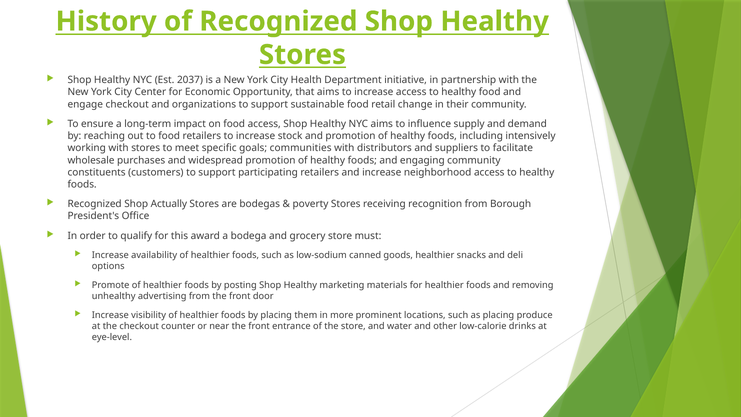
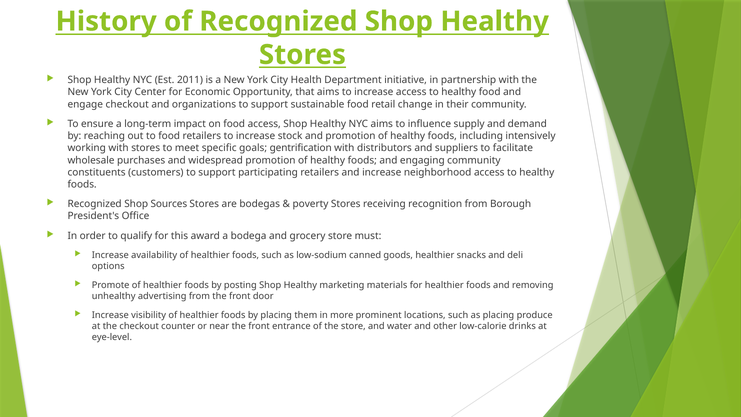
2037: 2037 -> 2011
communities: communities -> gentrification
Actually: Actually -> Sources
